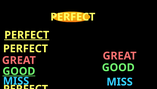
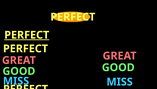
GOOD at (19, 71) underline: present -> none
